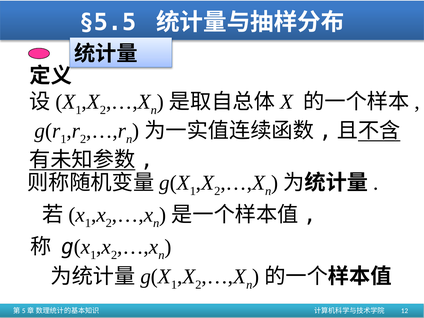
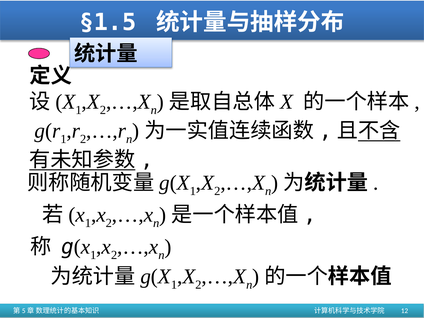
§5.5: §5.5 -> §1.5
